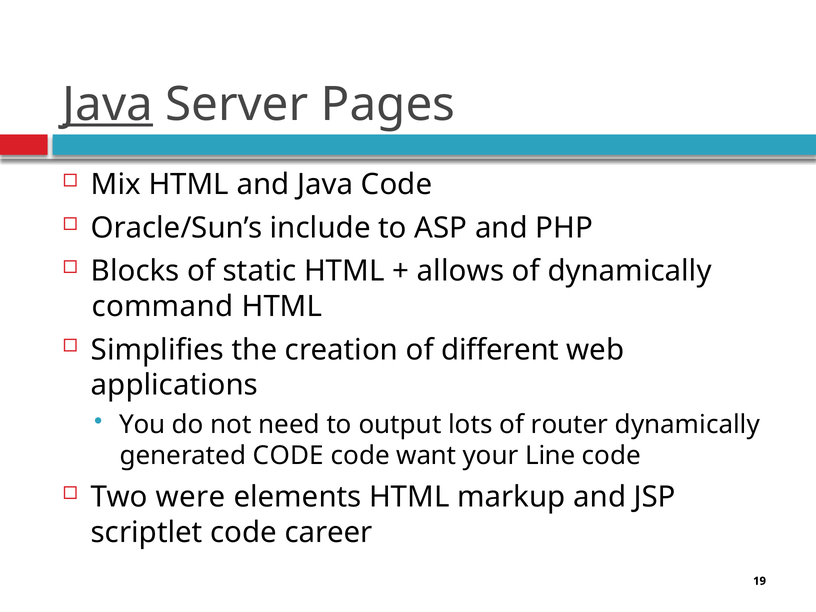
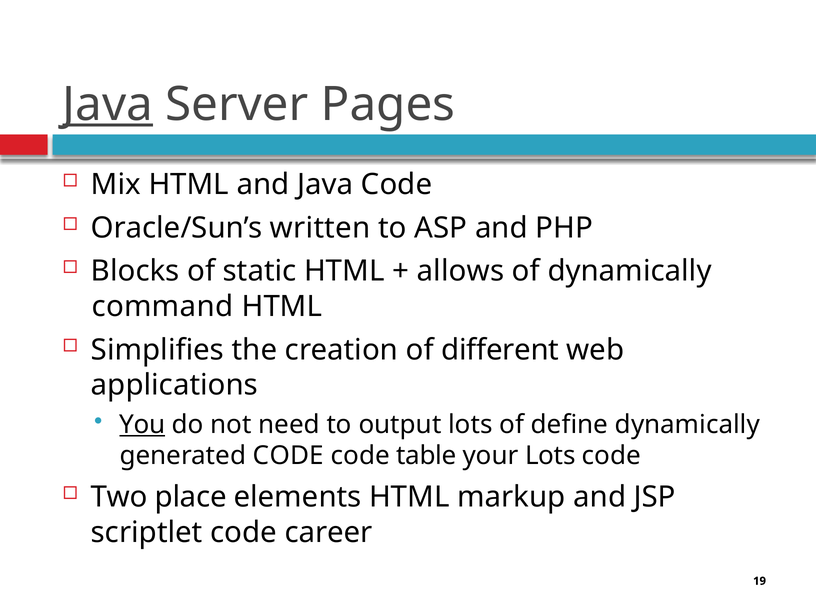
include: include -> written
You underline: none -> present
router: router -> define
want: want -> table
your Line: Line -> Lots
were: were -> place
